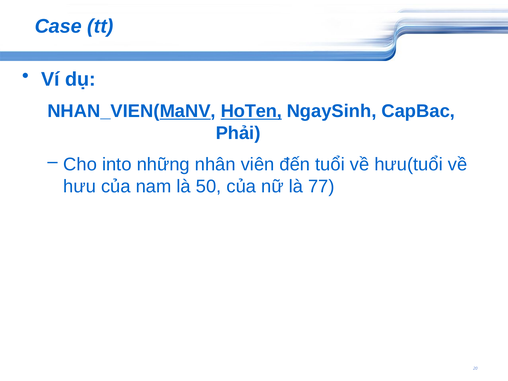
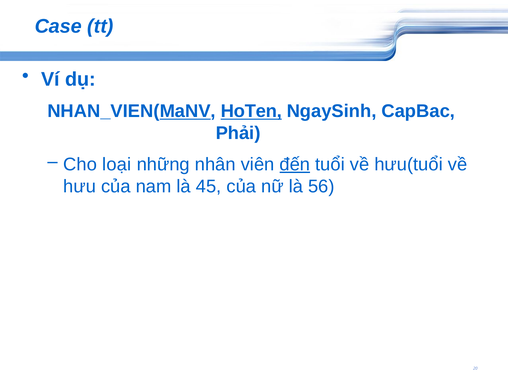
into: into -> loại
đến underline: none -> present
50: 50 -> 45
77: 77 -> 56
